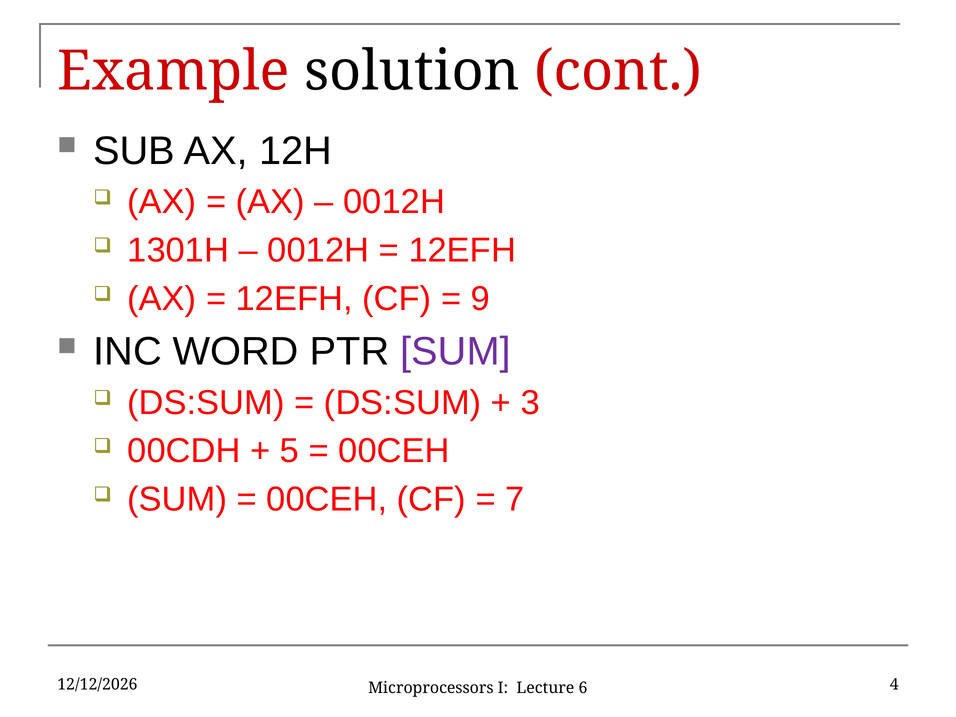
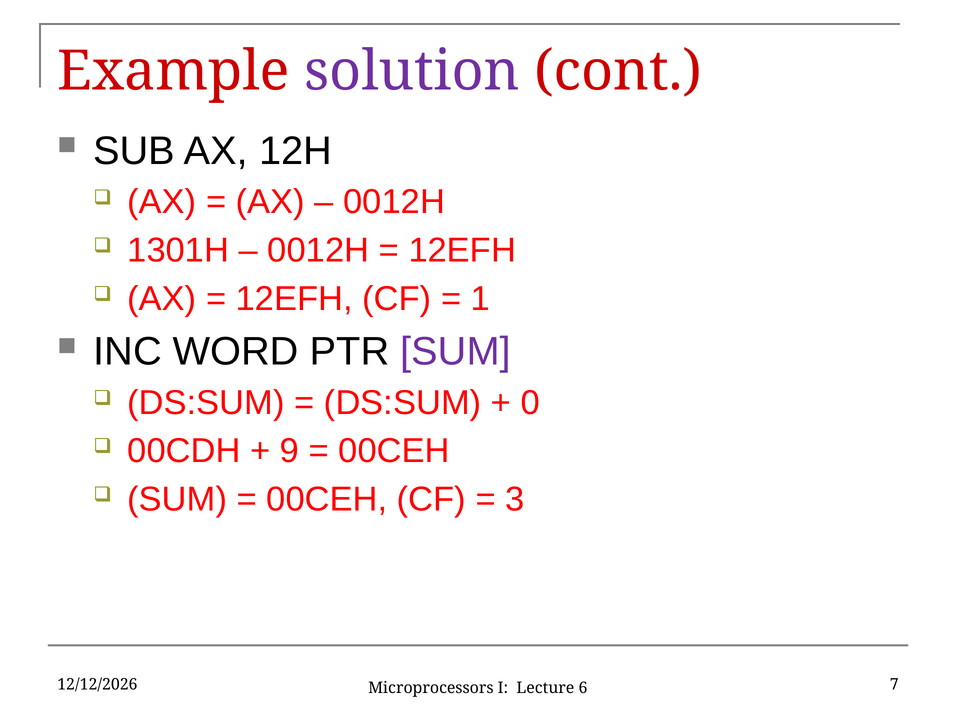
solution colour: black -> purple
9: 9 -> 1
3: 3 -> 0
5: 5 -> 9
7: 7 -> 3
4: 4 -> 7
